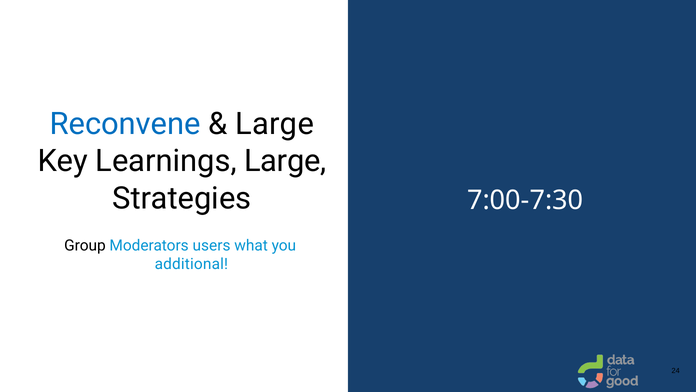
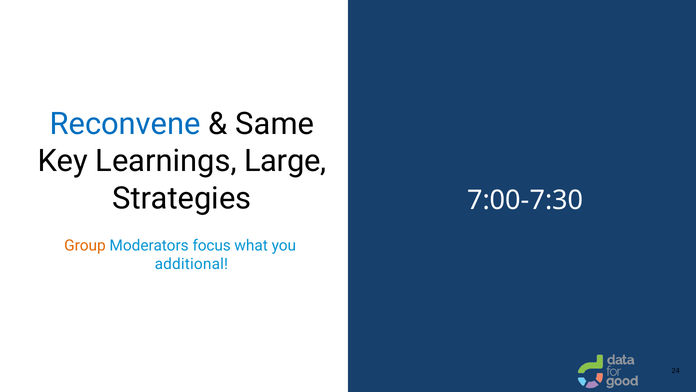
Large at (275, 124): Large -> Same
Group colour: black -> orange
users: users -> focus
